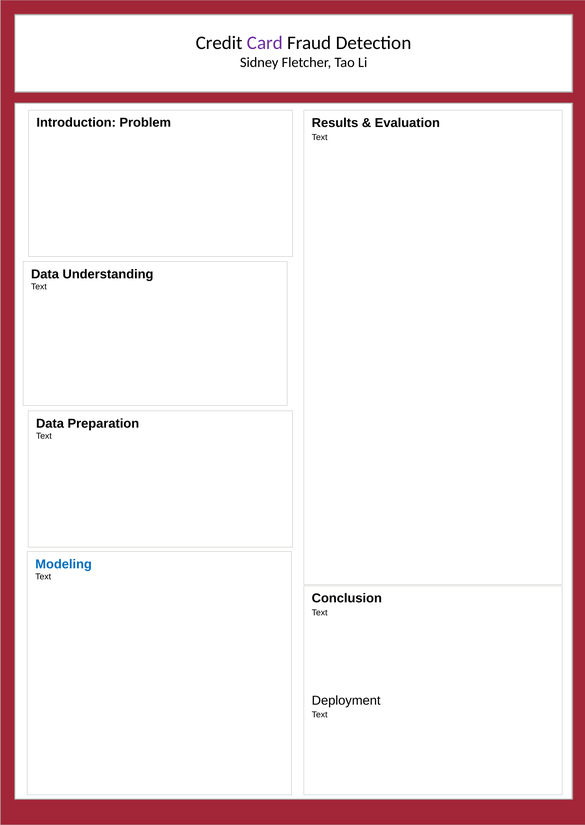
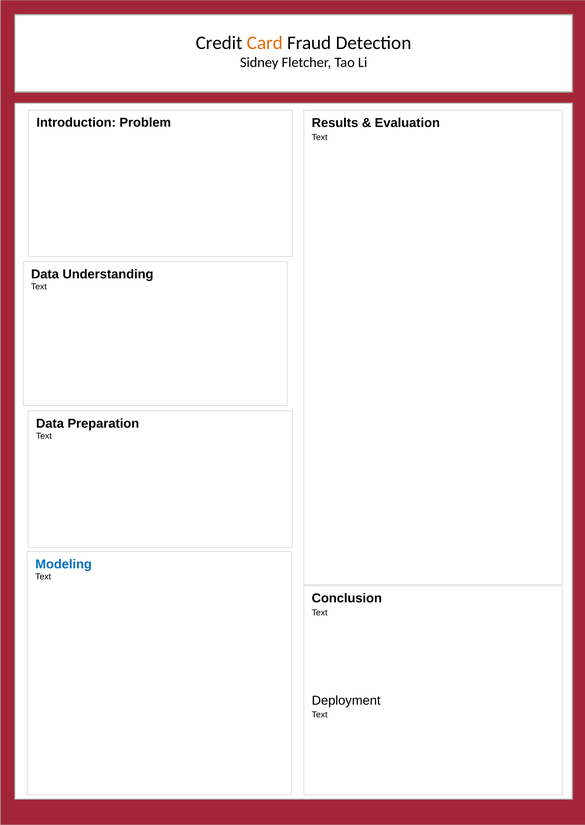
Card colour: purple -> orange
